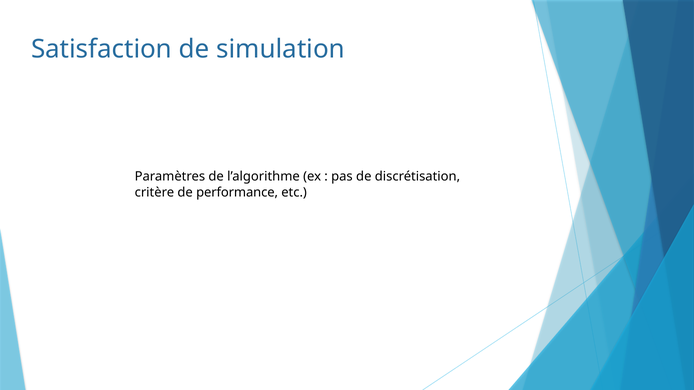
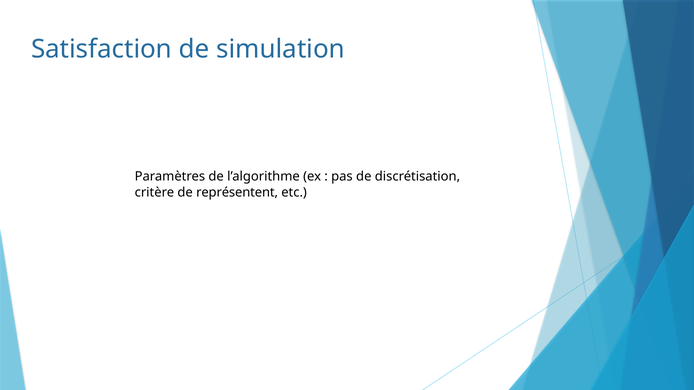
performance: performance -> représentent
